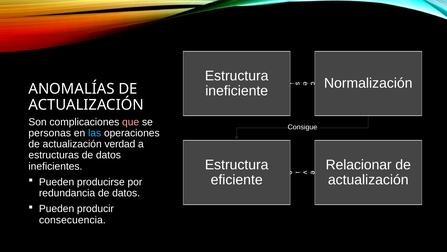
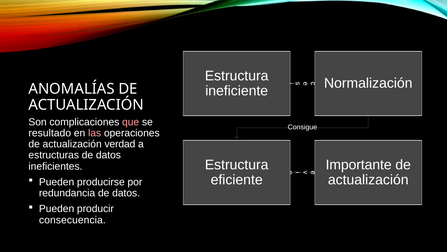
personas: personas -> resultado
las colour: light blue -> pink
Relacionar: Relacionar -> Importante
